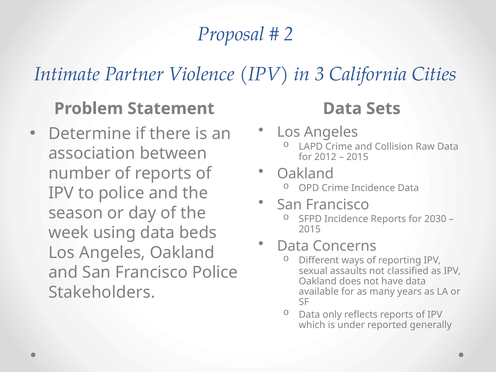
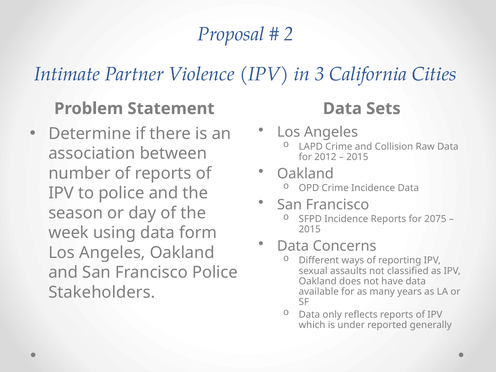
2030: 2030 -> 2075
beds: beds -> form
